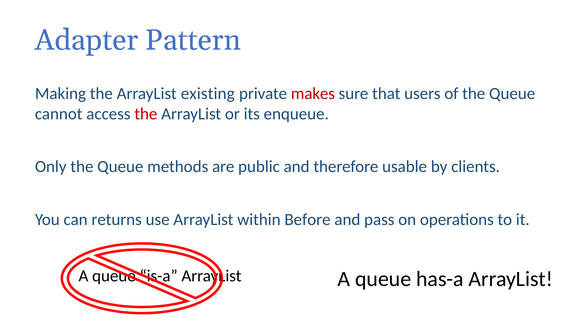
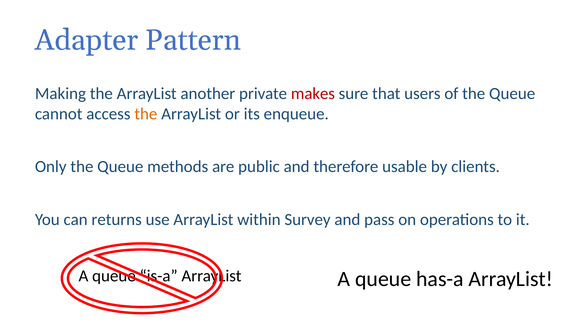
existing: existing -> another
the at (146, 114) colour: red -> orange
Before: Before -> Survey
